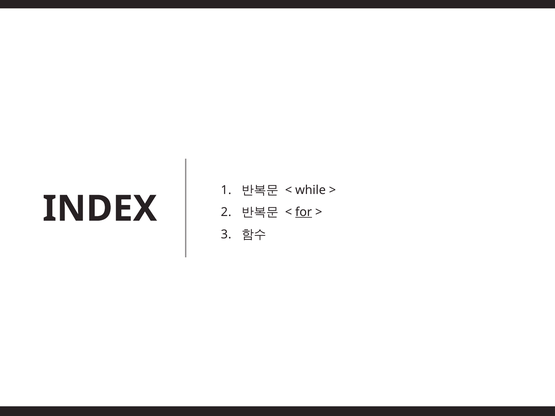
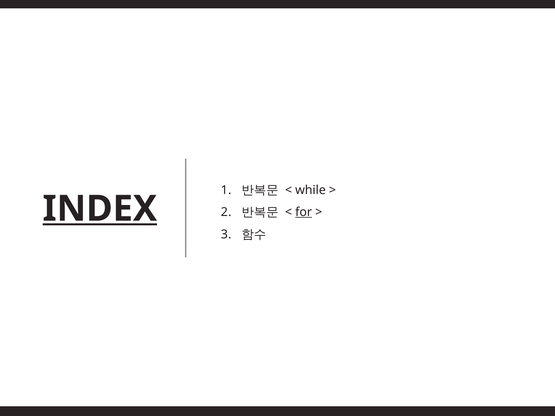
INDEX underline: none -> present
